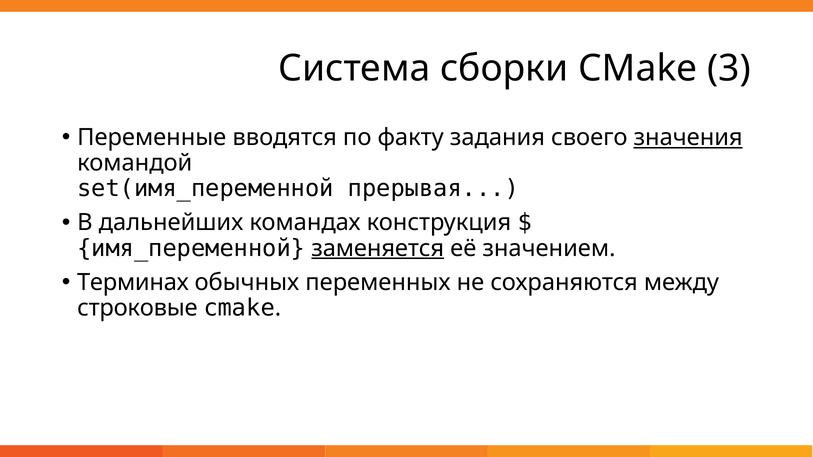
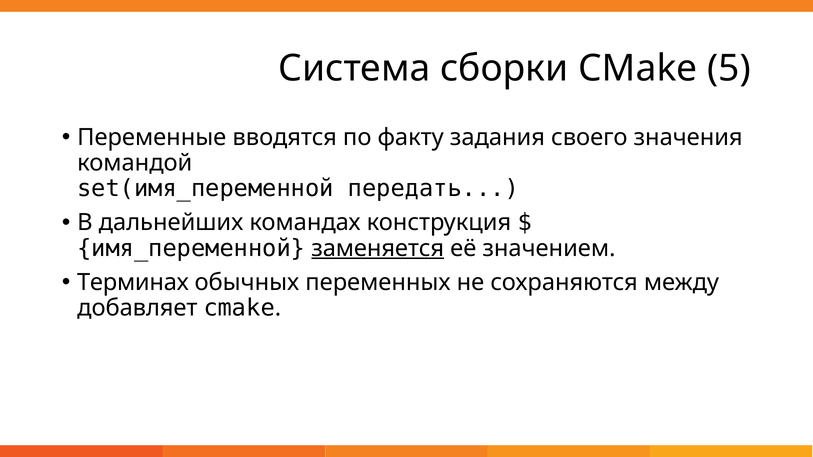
3: 3 -> 5
значения underline: present -> none
прерывая: прерывая -> передать
строковые: строковые -> добавляет
